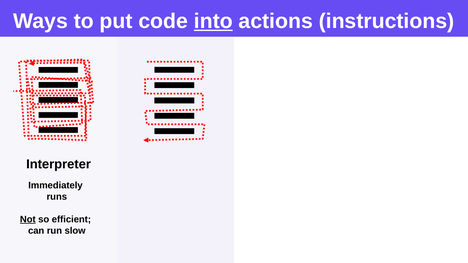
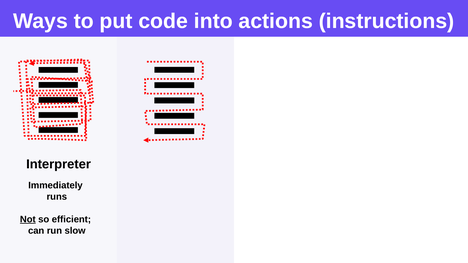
into underline: present -> none
